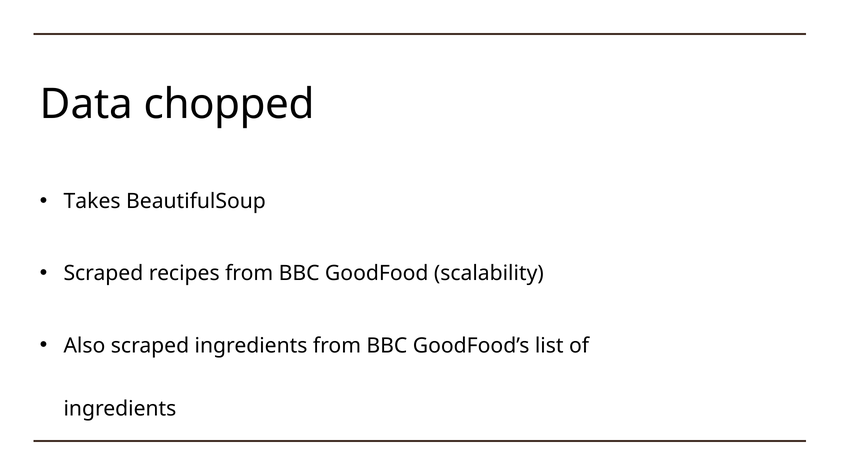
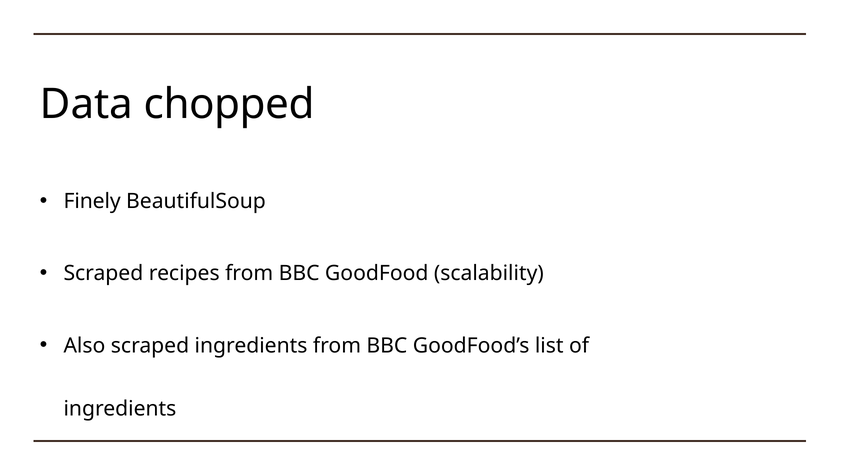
Takes: Takes -> Finely
